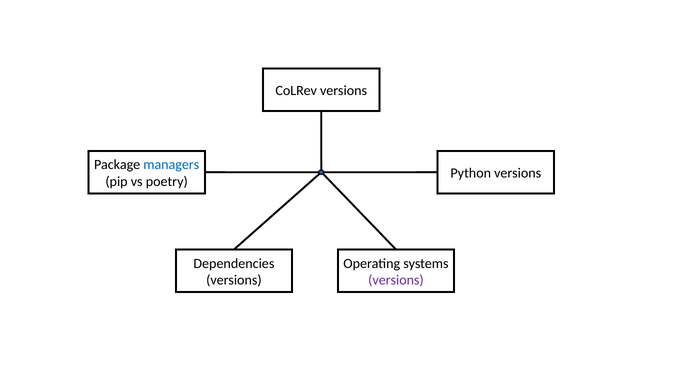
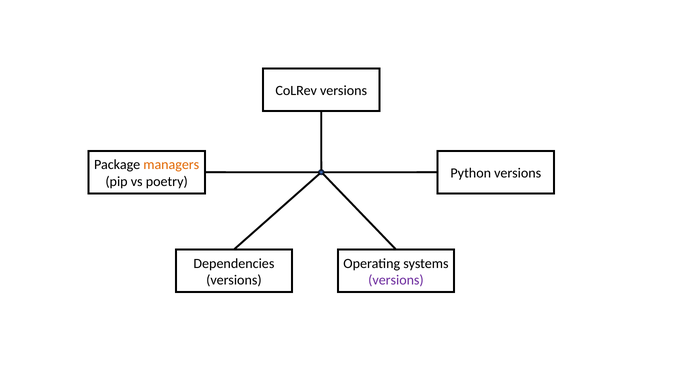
managers colour: blue -> orange
